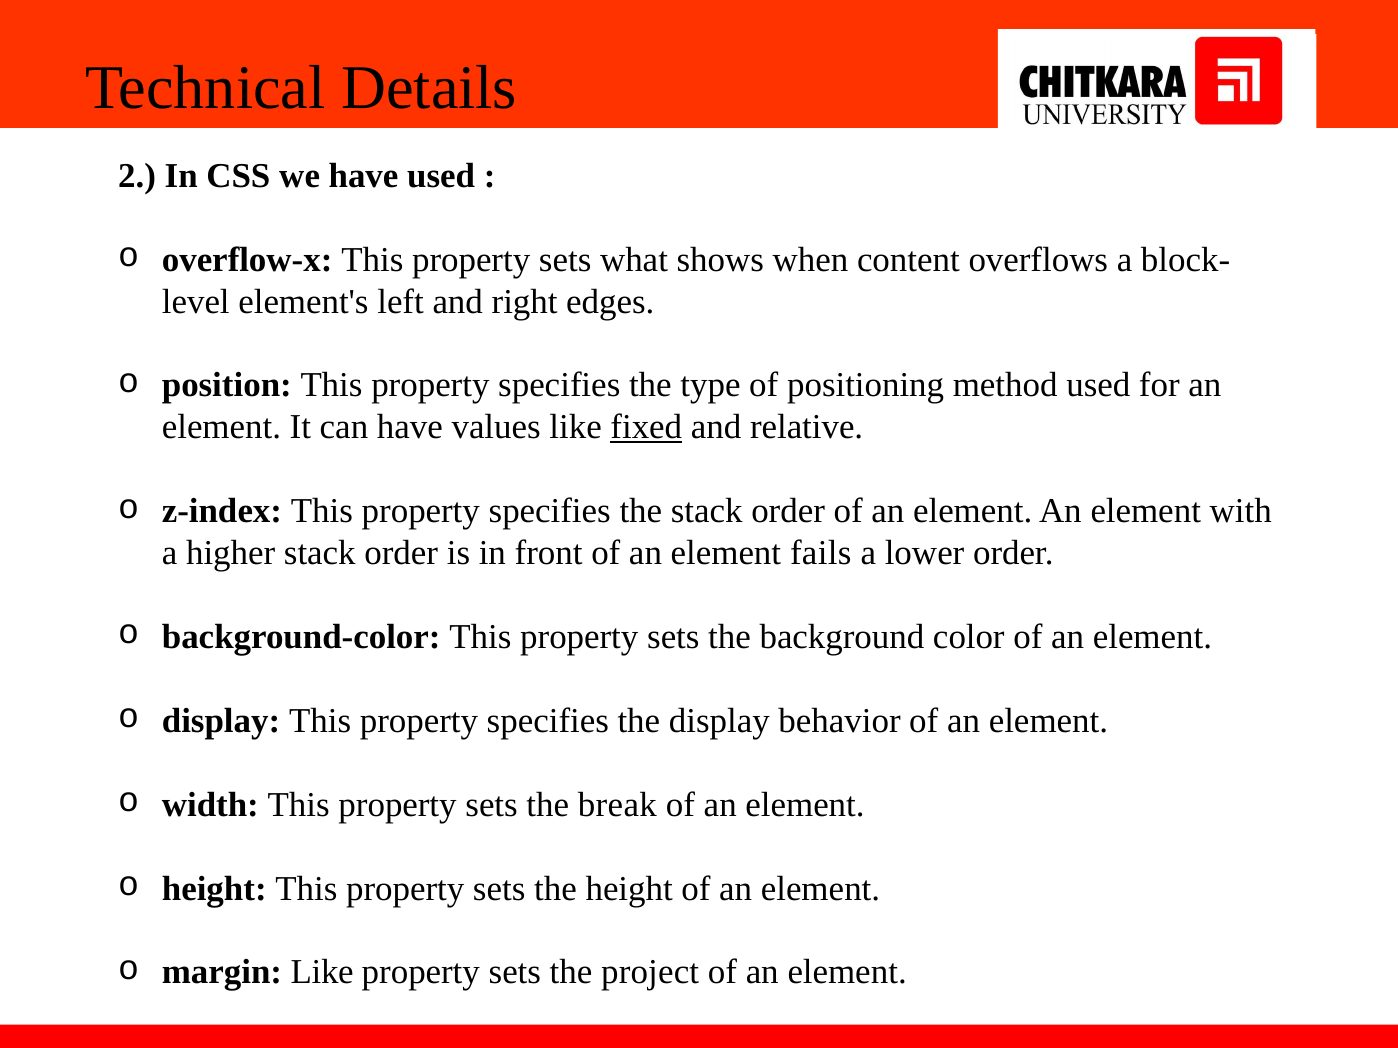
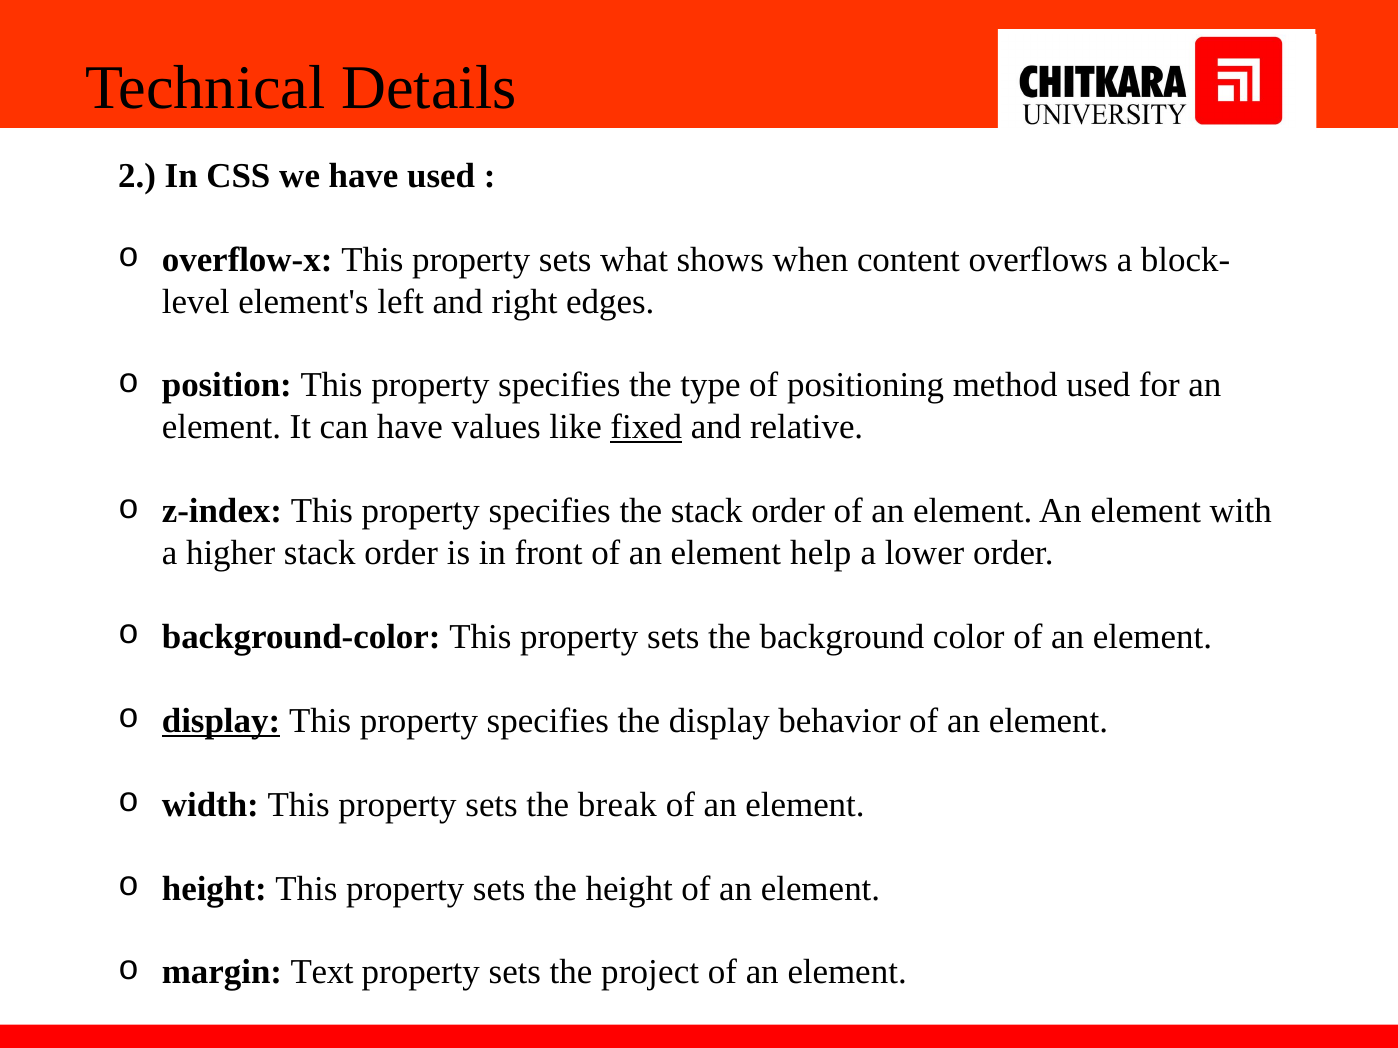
fails: fails -> help
display at (221, 721) underline: none -> present
margin Like: Like -> Text
